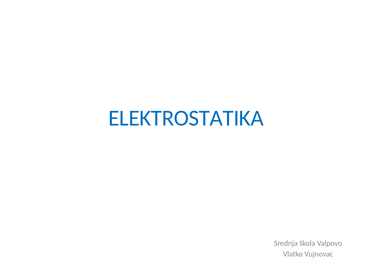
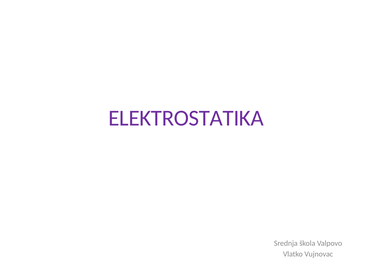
ELEKTROSTATIKA colour: blue -> purple
